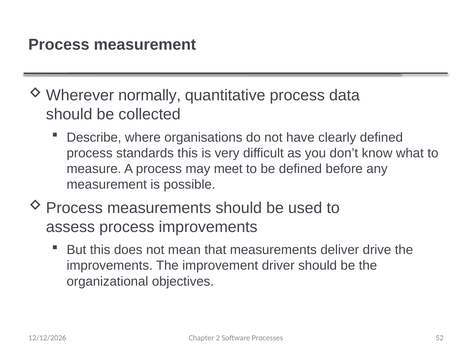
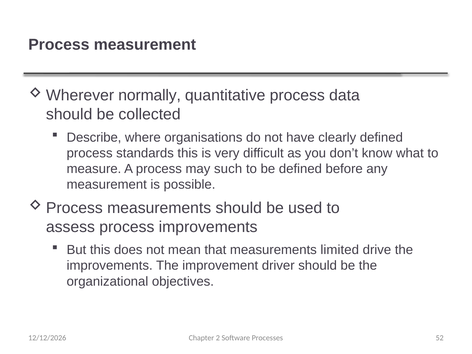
meet: meet -> such
deliver: deliver -> limited
